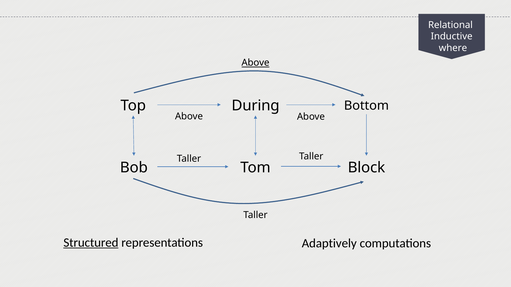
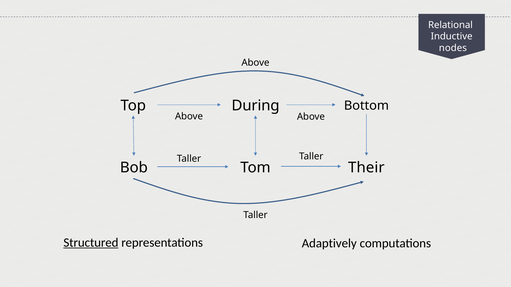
where: where -> nodes
Above at (256, 63) underline: present -> none
Block: Block -> Their
